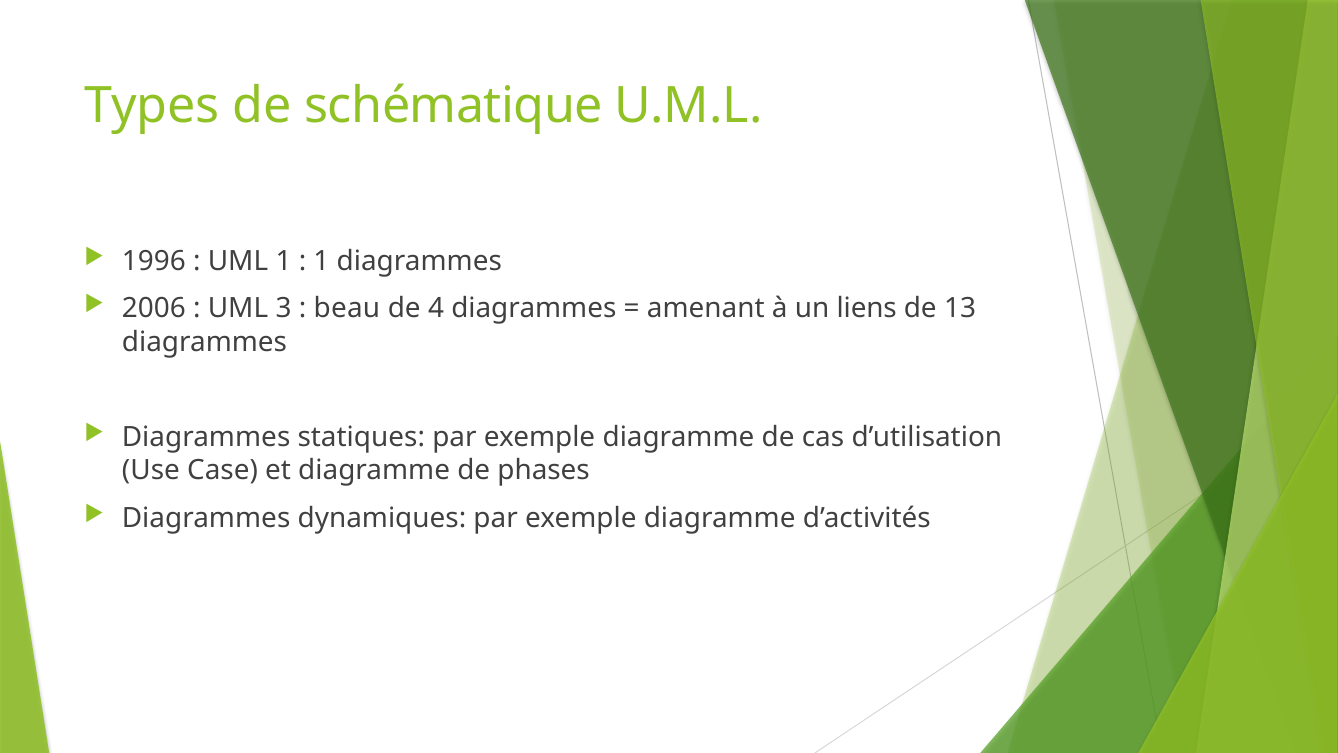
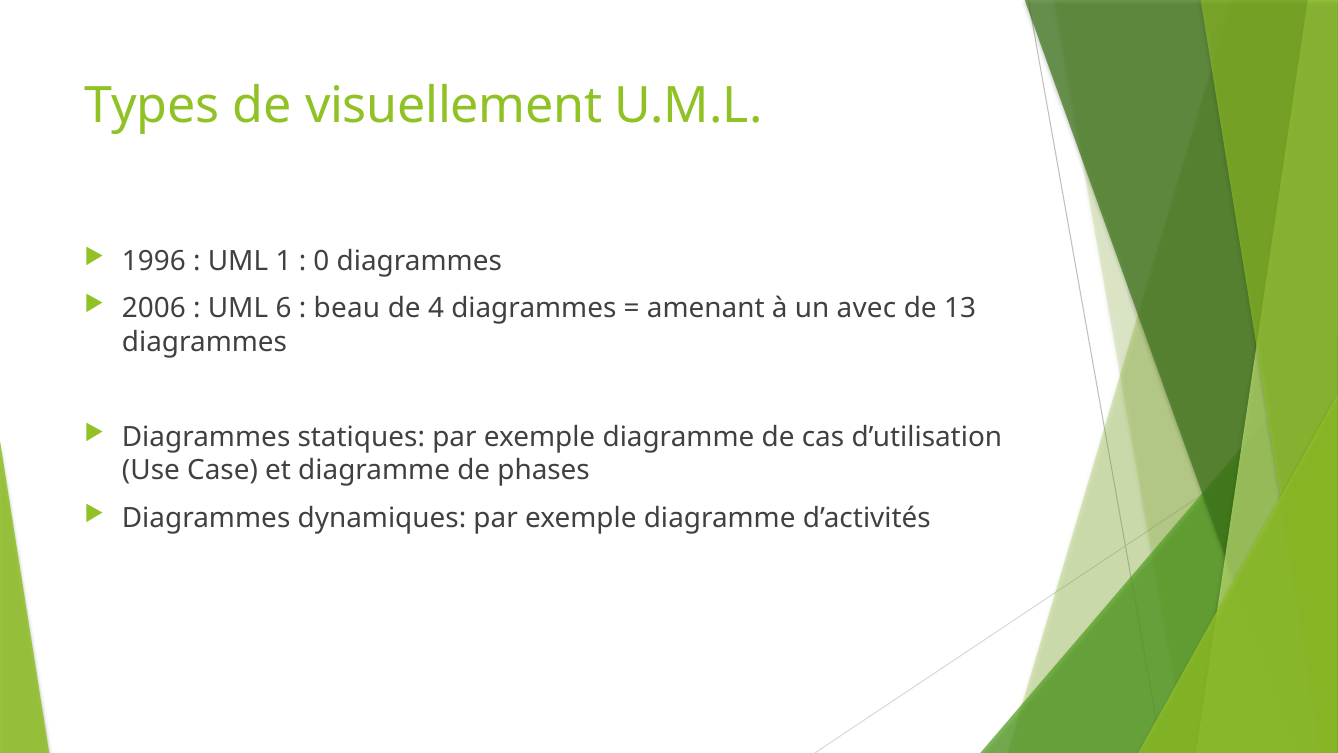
schématique: schématique -> visuellement
1 at (321, 261): 1 -> 0
3: 3 -> 6
liens: liens -> avec
